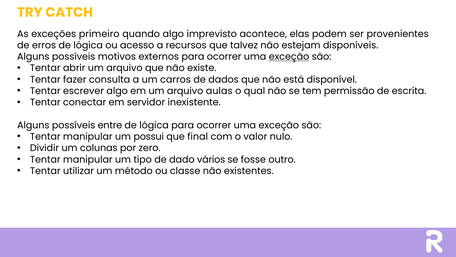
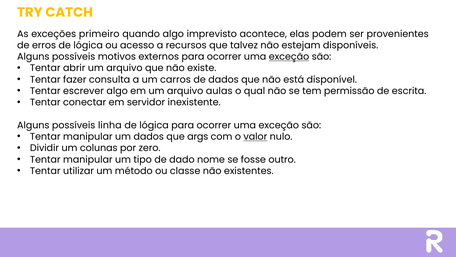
entre: entre -> linha
um possui: possui -> dados
final: final -> args
valor underline: none -> present
vários: vários -> nome
